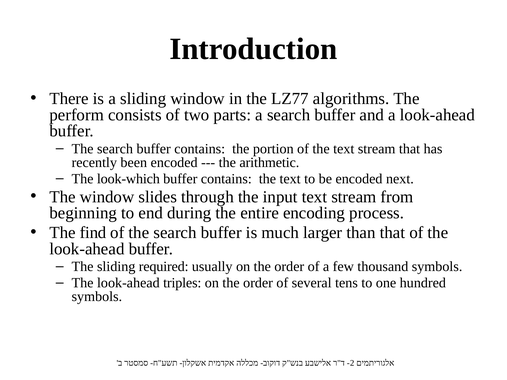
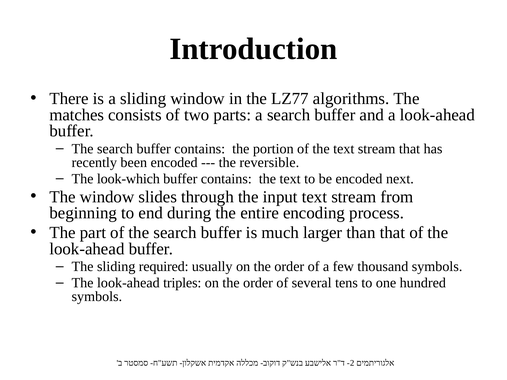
perform: perform -> matches
arithmetic: arithmetic -> reversible
find: find -> part
